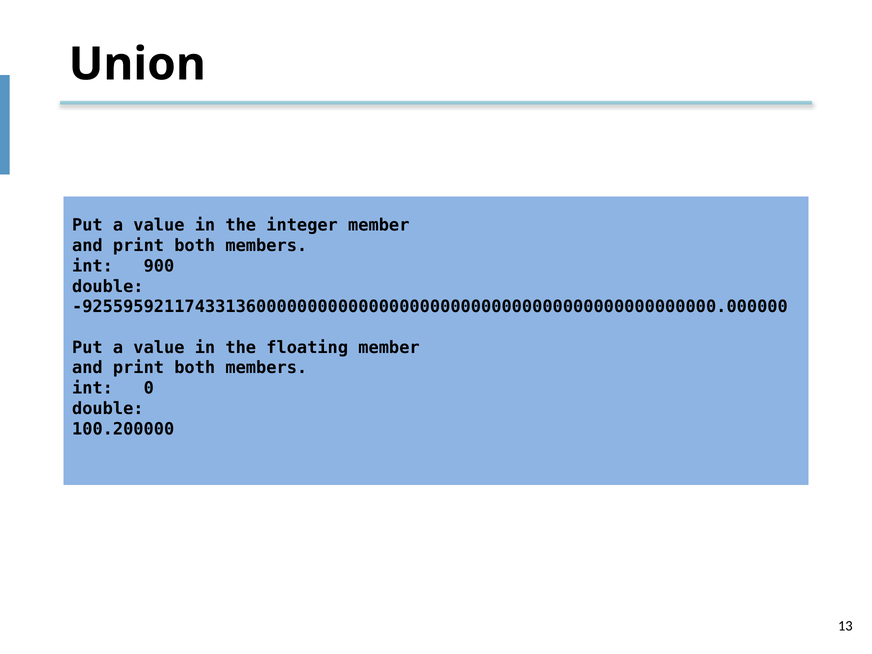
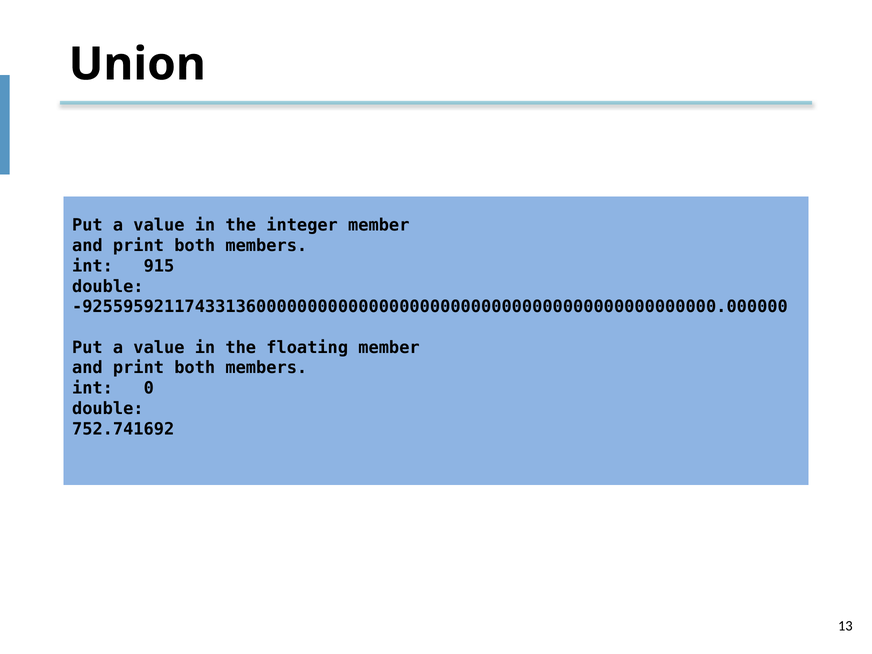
900: 900 -> 915
100.200000: 100.200000 -> 752.741692
